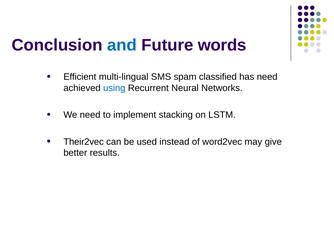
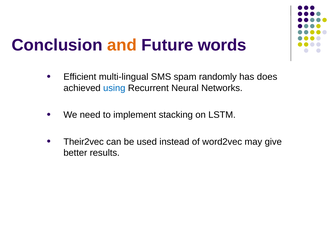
and colour: blue -> orange
classified: classified -> randomly
has need: need -> does
